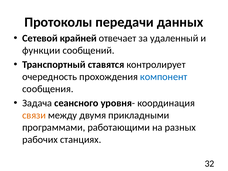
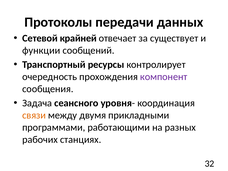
удаленный: удаленный -> существует
ставятся: ставятся -> ресурсы
компонент colour: blue -> purple
